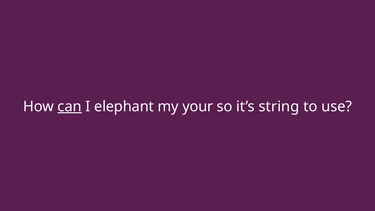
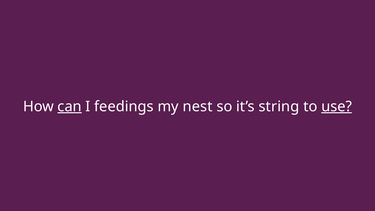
elephant: elephant -> feedings
your: your -> nest
use underline: none -> present
